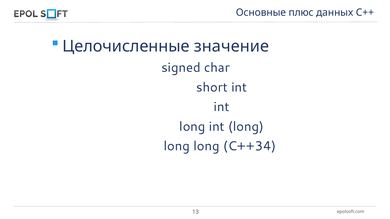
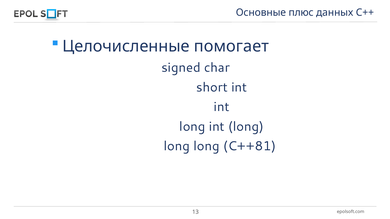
значение: значение -> помогает
C++34: C++34 -> C++81
